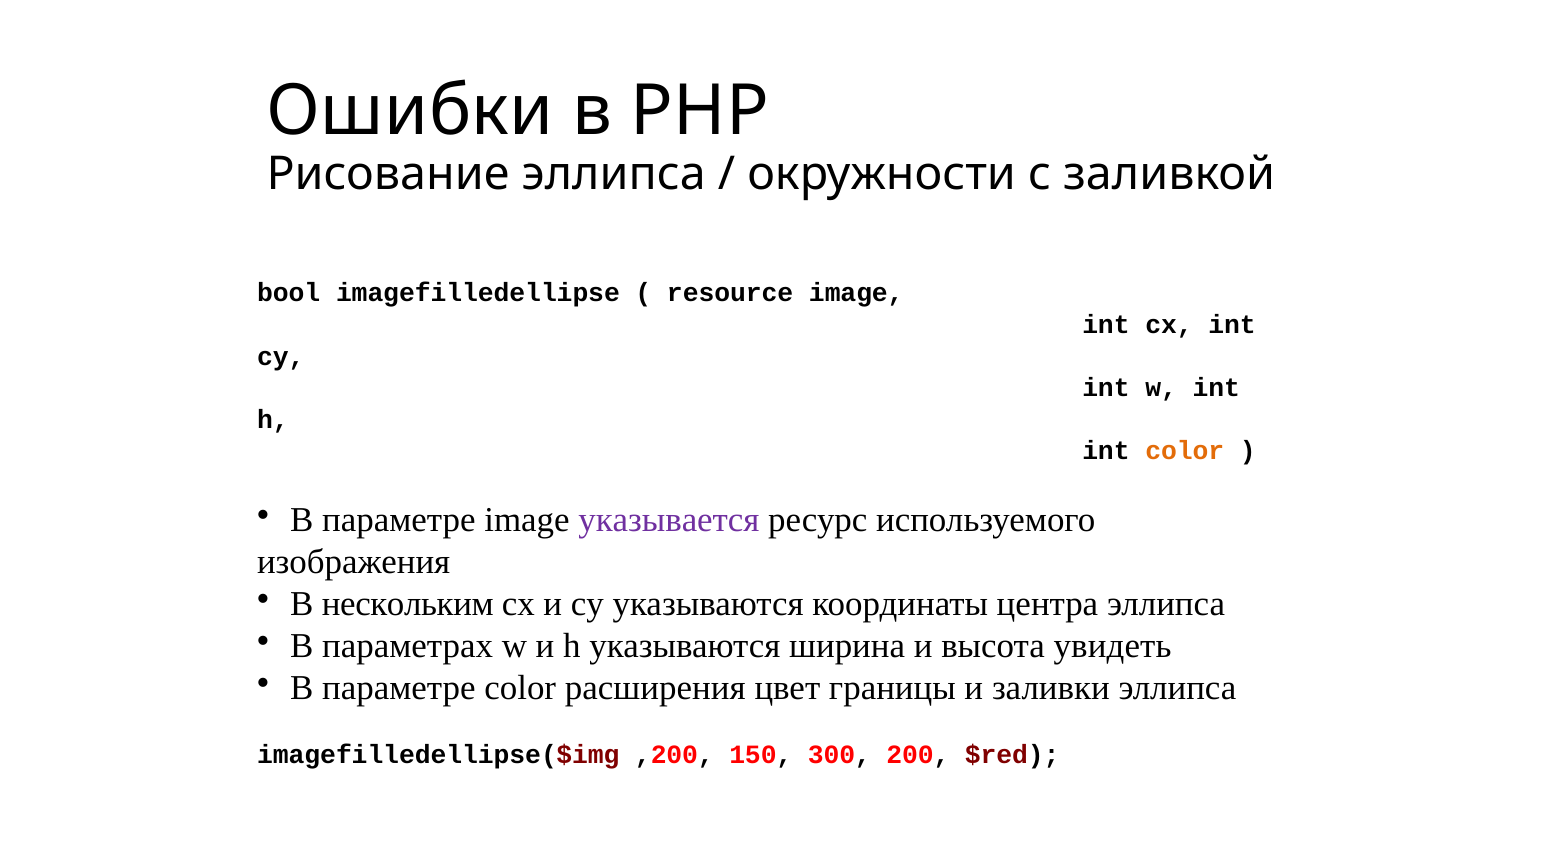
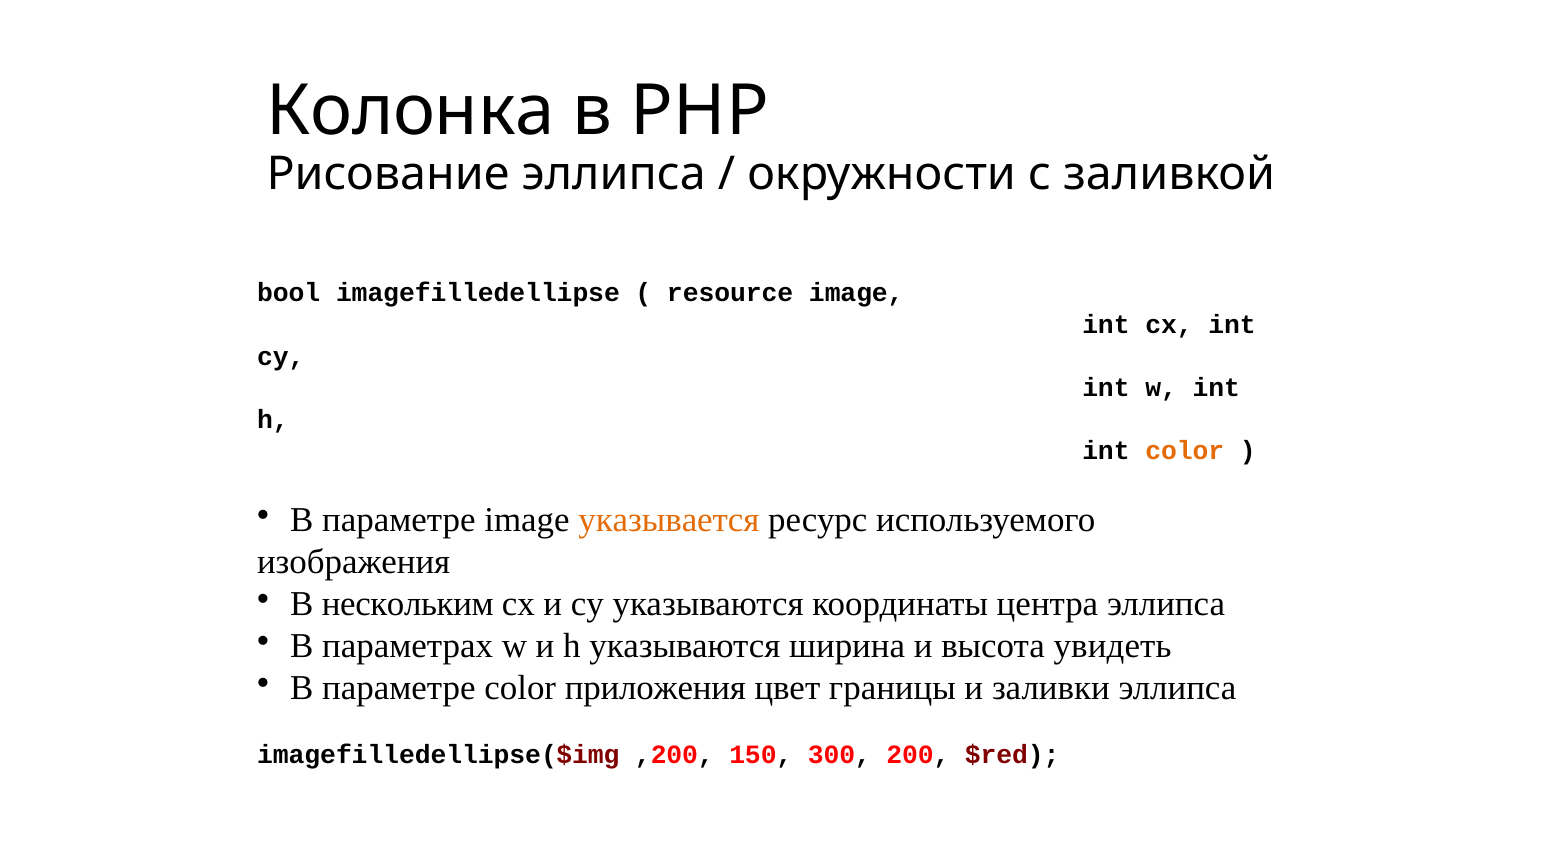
Ошибки: Ошибки -> Колонка
указывается colour: purple -> orange
расширения: расширения -> приложения
